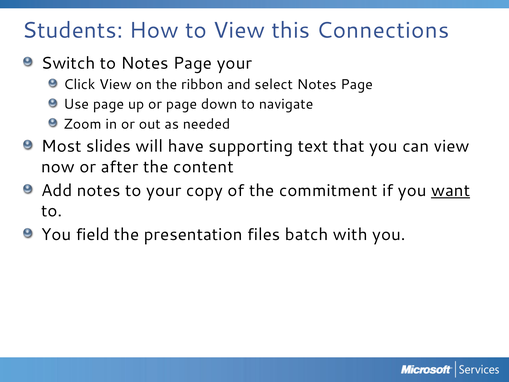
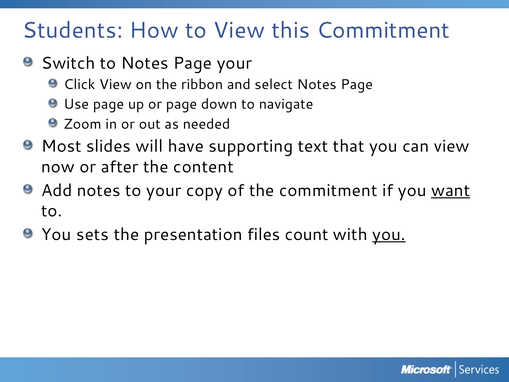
this Connections: Connections -> Commitment
field: field -> sets
batch: batch -> count
you at (389, 234) underline: none -> present
